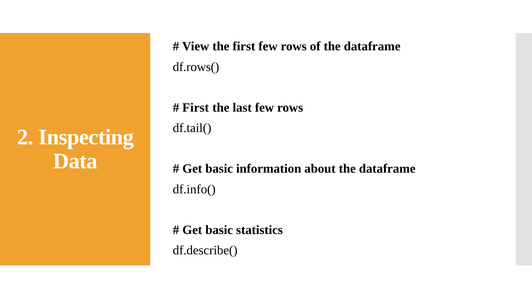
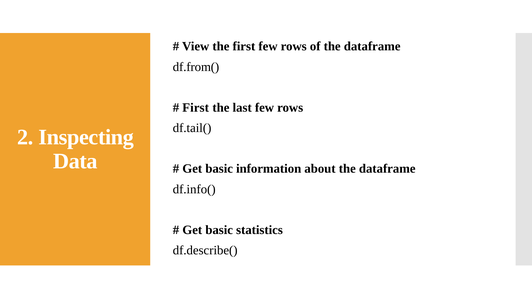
df.rows(: df.rows( -> df.from(
